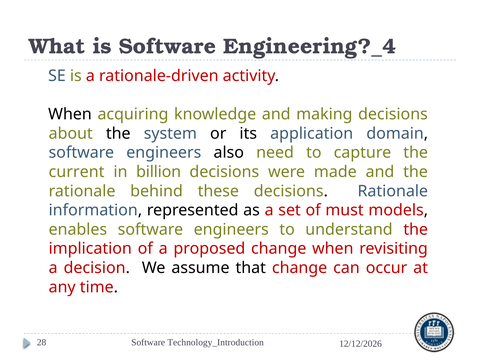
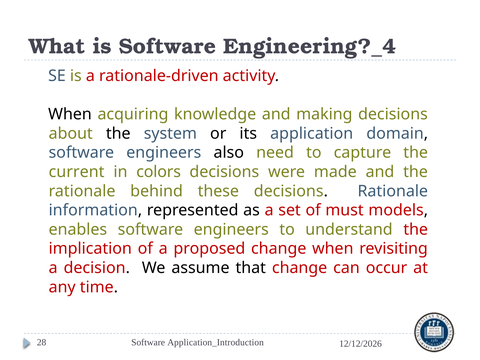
billion: billion -> colors
Technology_Introduction: Technology_Introduction -> Application_Introduction
